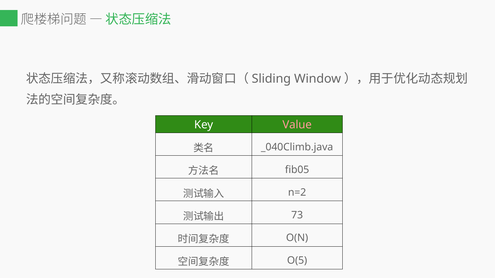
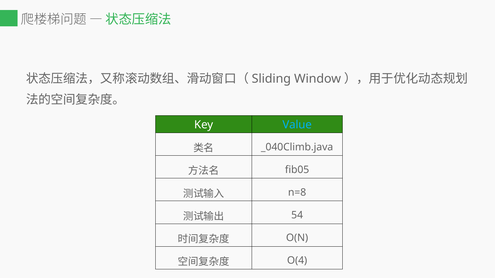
Value colour: pink -> light blue
n=2: n=2 -> n=8
73: 73 -> 54
O(5: O(5 -> O(4
